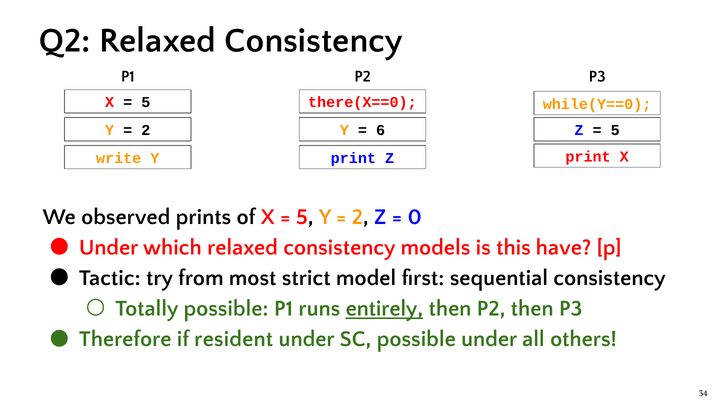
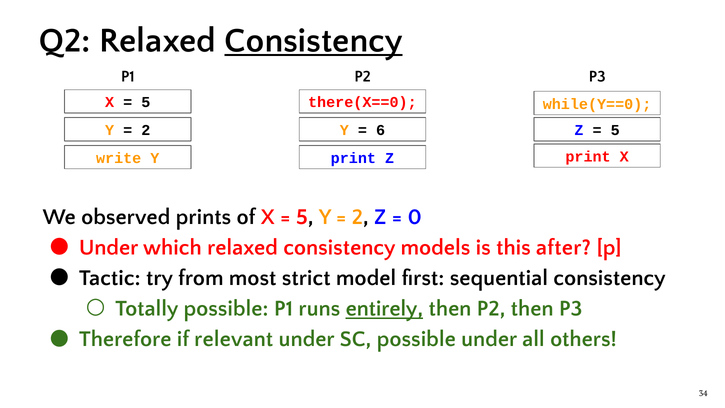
Consistency at (314, 40) underline: none -> present
have: have -> after
resident: resident -> relevant
